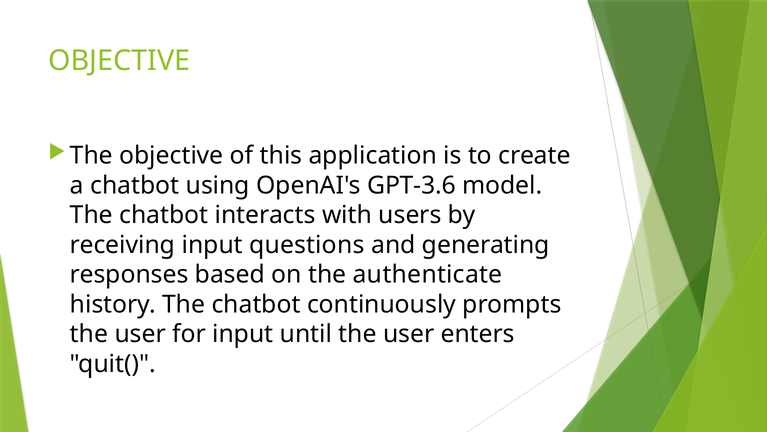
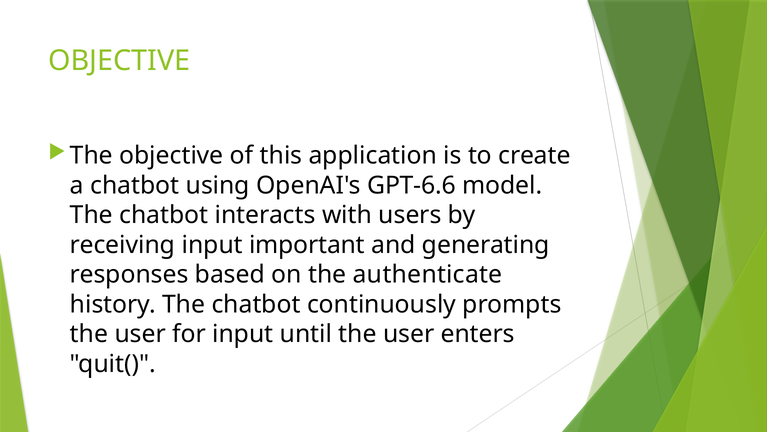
GPT-3.6: GPT-3.6 -> GPT-6.6
questions: questions -> important
